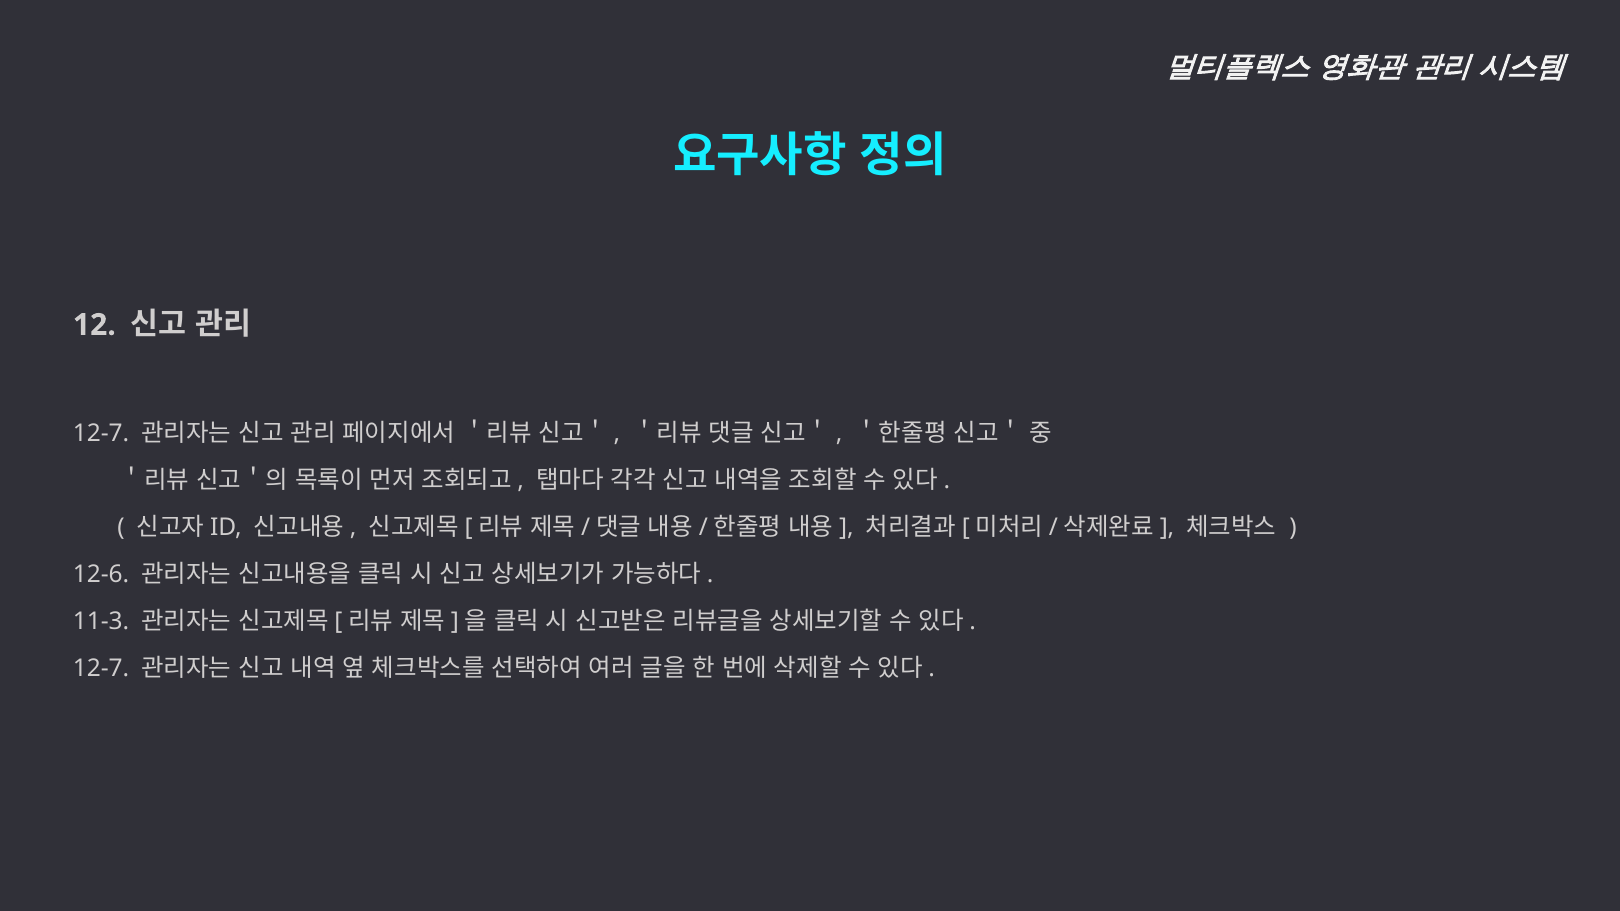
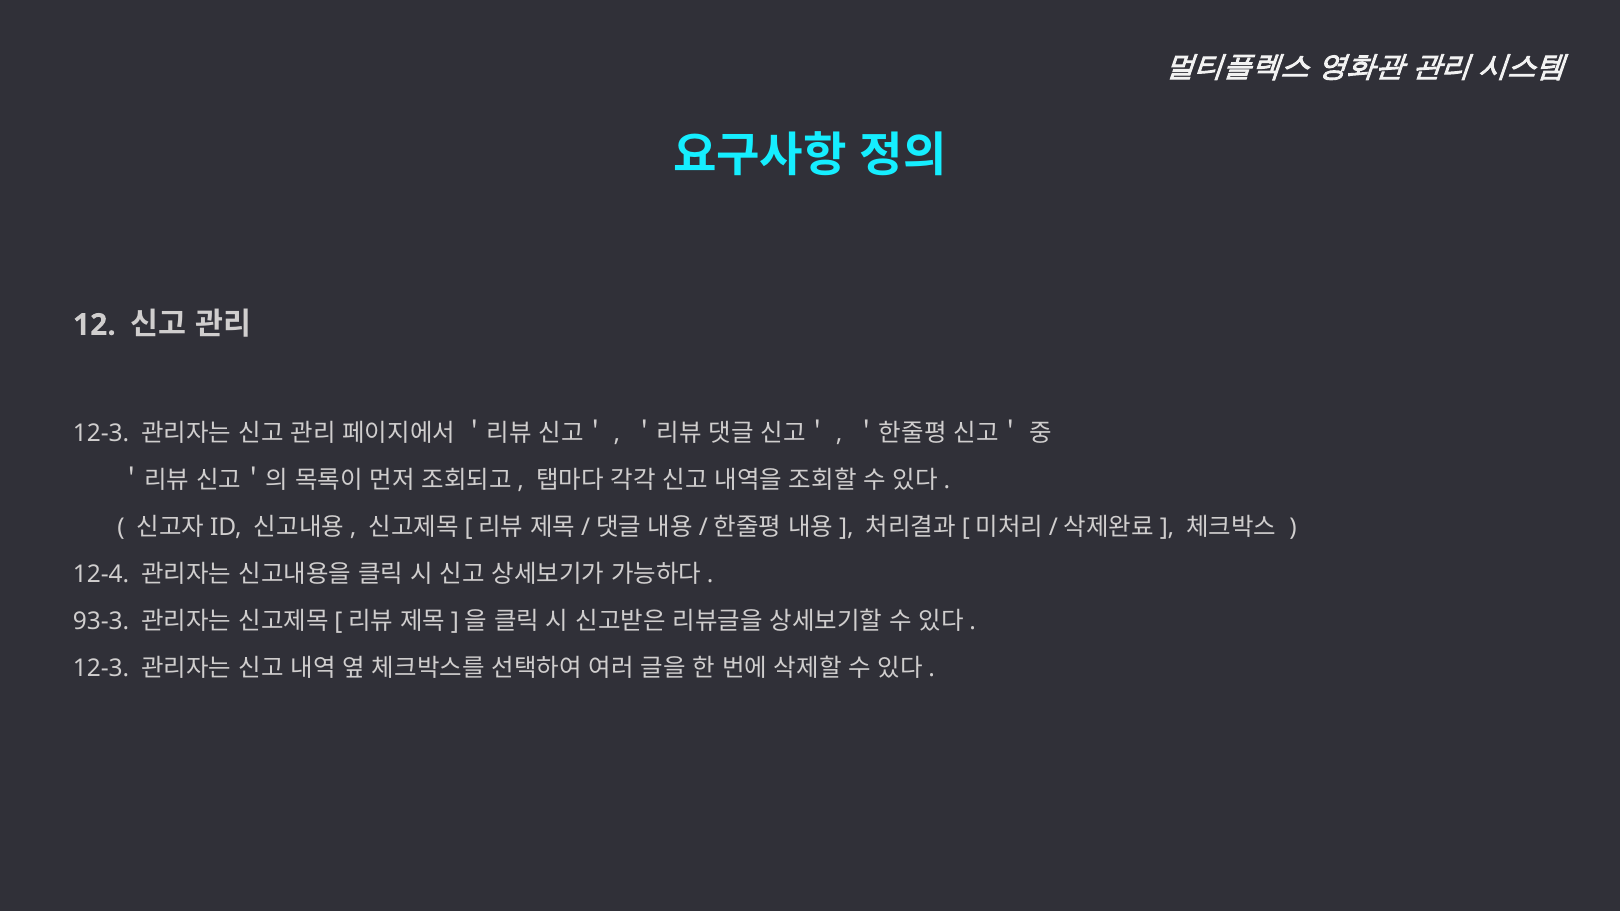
12-7 at (101, 433): 12-7 -> 12-3
12-6: 12-6 -> 12-4
11-3: 11-3 -> 93-3
12-7 at (101, 668): 12-7 -> 12-3
